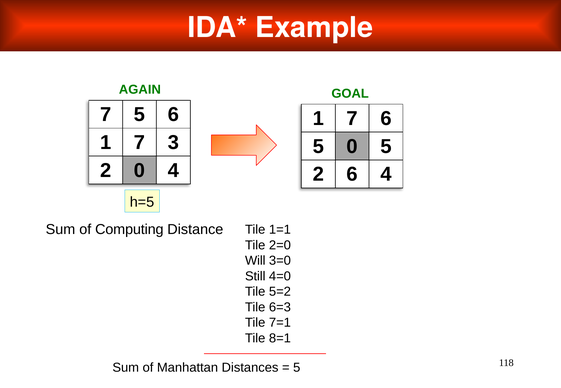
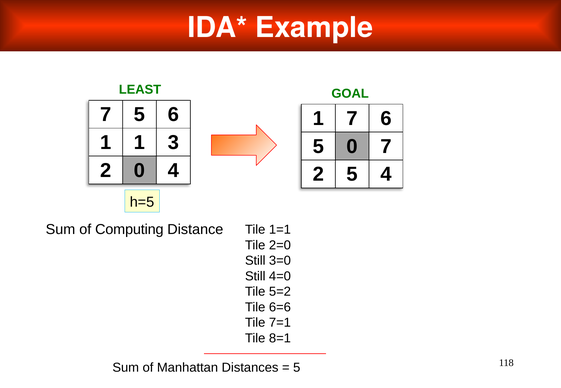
AGAIN: AGAIN -> LEAST
7 at (140, 143): 7 -> 1
0 5: 5 -> 7
2 6: 6 -> 5
Will at (255, 261): Will -> Still
6=3: 6=3 -> 6=6
